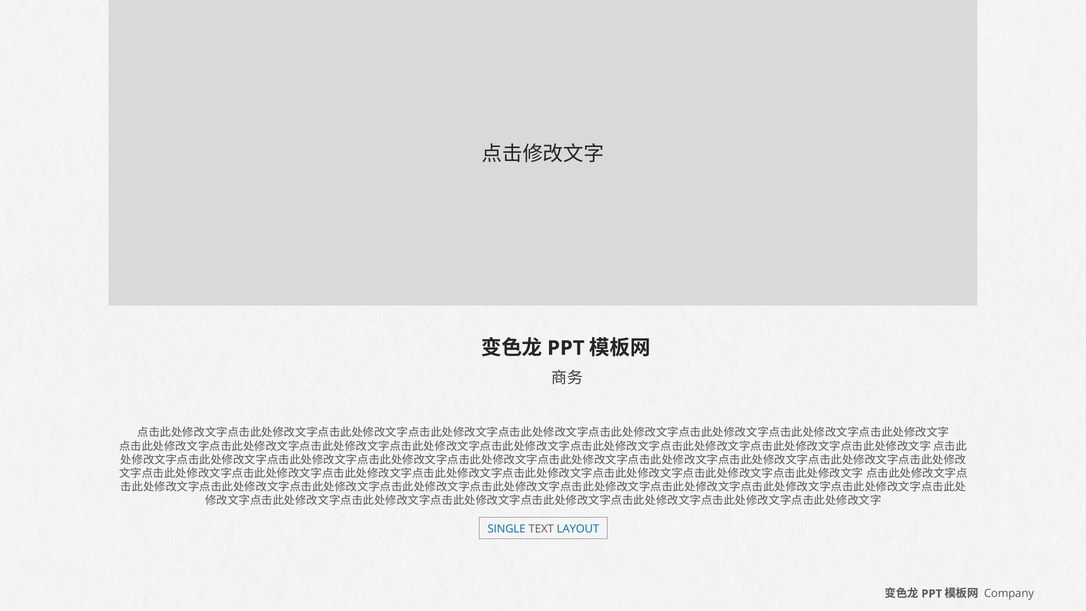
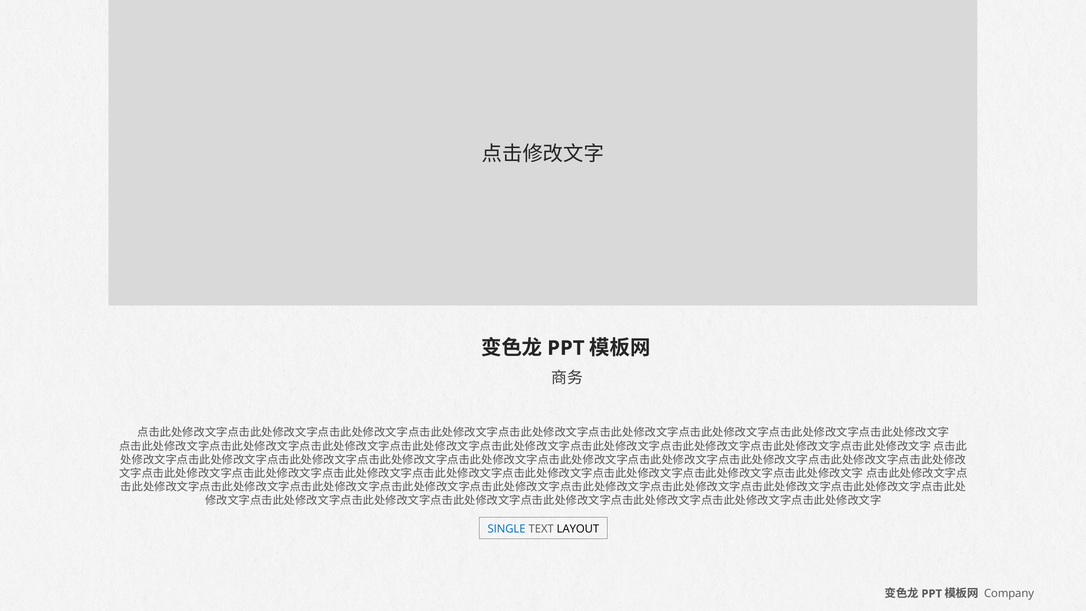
LAYOUT colour: blue -> black
